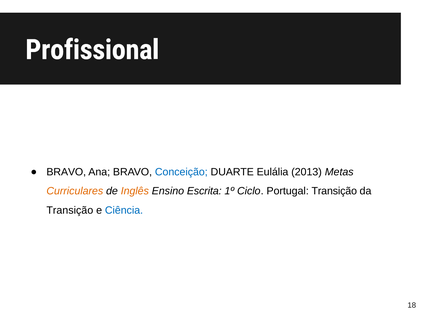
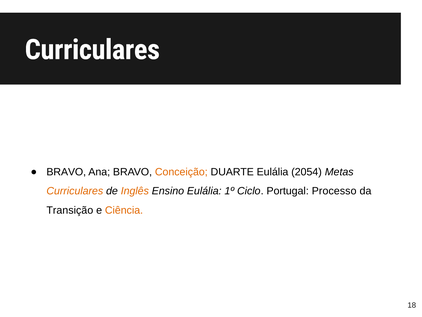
Profissional at (92, 50): Profissional -> Curriculares
Conceição colour: blue -> orange
2013: 2013 -> 2054
Ensino Escrita: Escrita -> Eulália
Portugal Transição: Transição -> Processo
Ciência colour: blue -> orange
